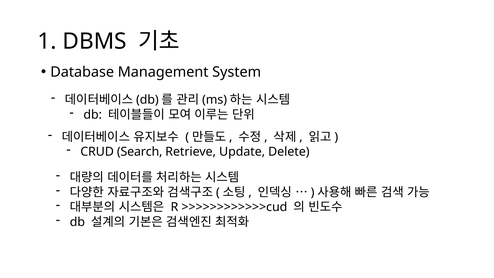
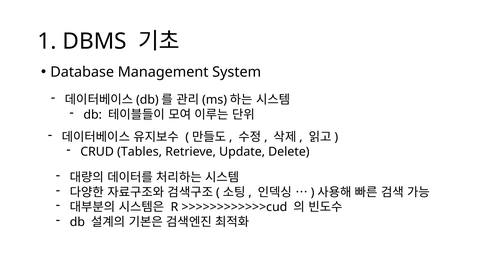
Search: Search -> Tables
